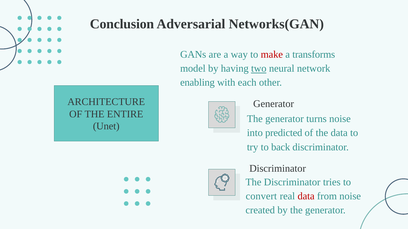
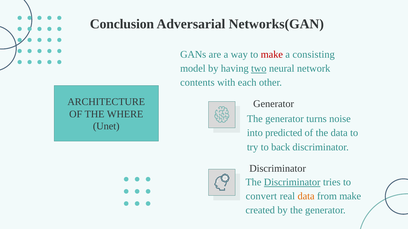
transforms: transforms -> consisting
enabling: enabling -> contents
ENTIRE: ENTIRE -> WHERE
Discriminator at (292, 183) underline: none -> present
data at (306, 197) colour: red -> orange
from noise: noise -> make
